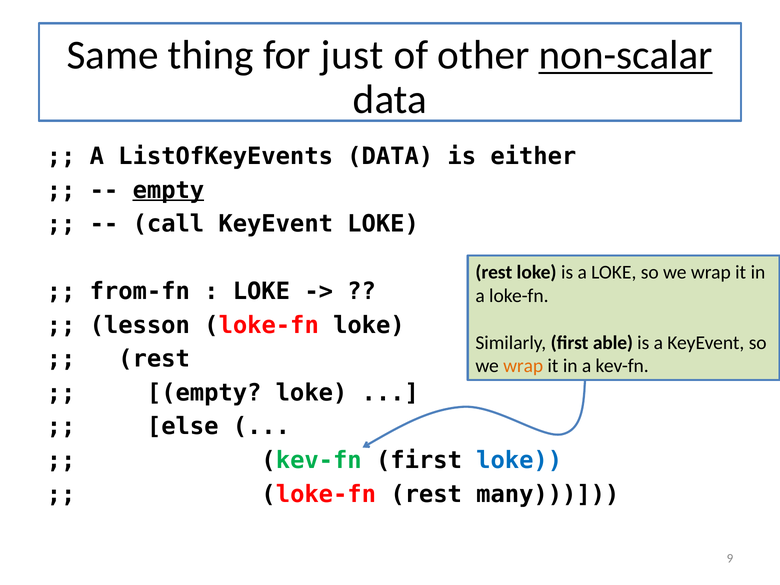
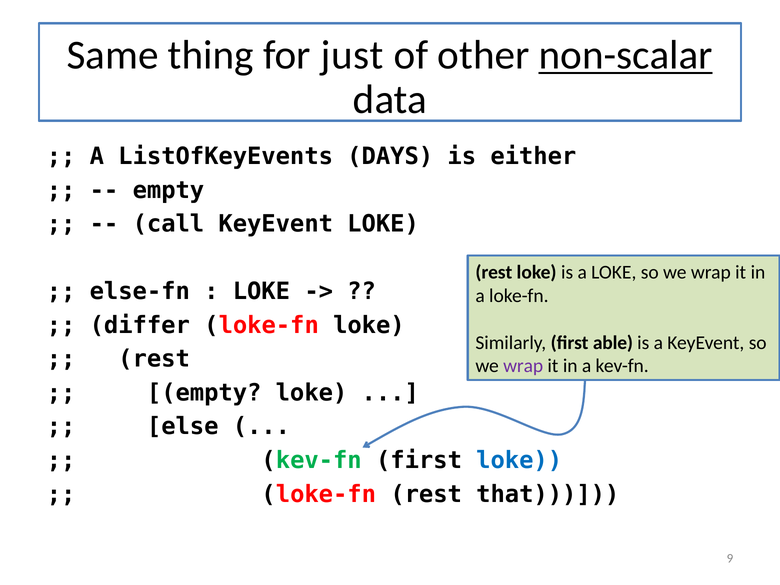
ListOfKeyEvents DATA: DATA -> DAYS
empty at (168, 190) underline: present -> none
from-fn: from-fn -> else-fn
lesson: lesson -> differ
wrap at (523, 366) colour: orange -> purple
many: many -> that
